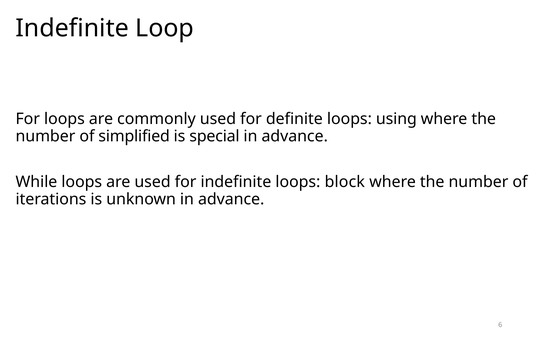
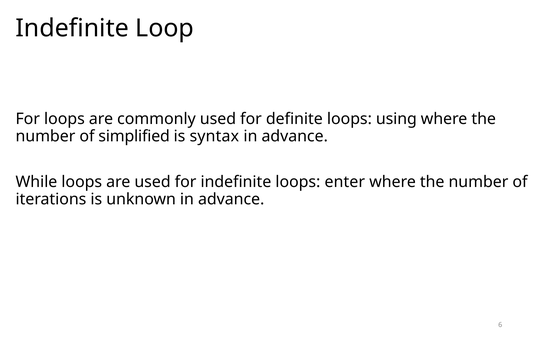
special: special -> syntax
block: block -> enter
